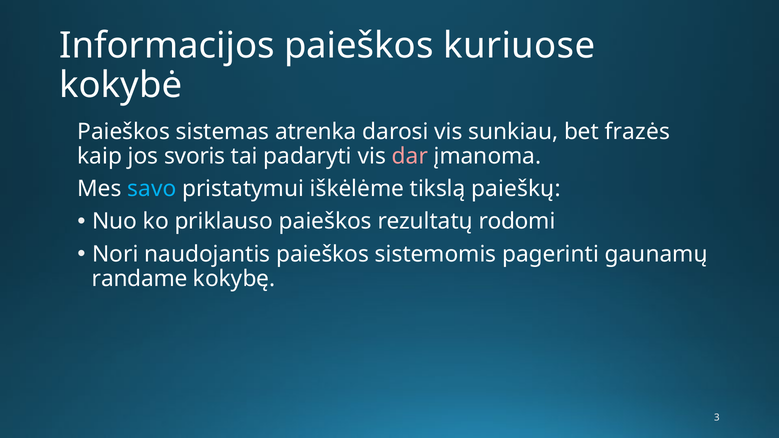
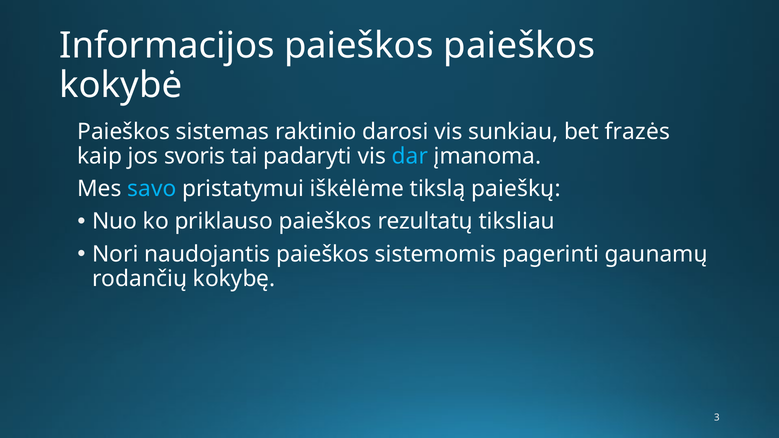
paieškos kuriuose: kuriuose -> paieškos
atrenka: atrenka -> raktinio
dar colour: pink -> light blue
rodomi: rodomi -> tiksliau
randame: randame -> rodančių
